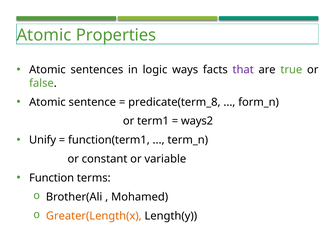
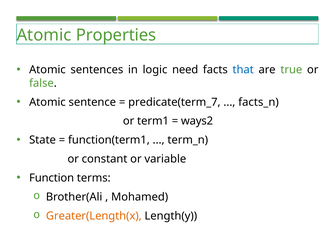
ways: ways -> need
that colour: purple -> blue
predicate(term_8: predicate(term_8 -> predicate(term_7
form_n: form_n -> facts_n
Unify: Unify -> State
